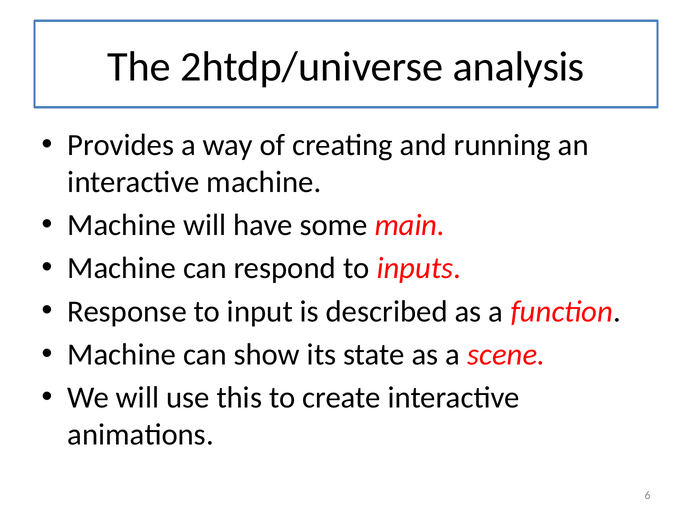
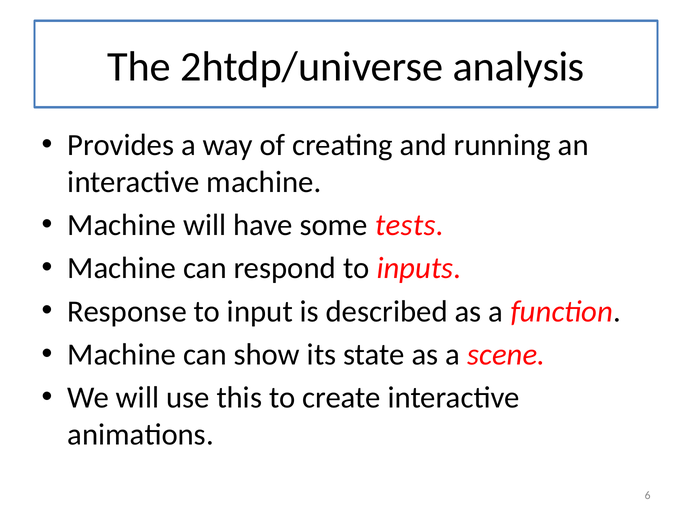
main: main -> tests
